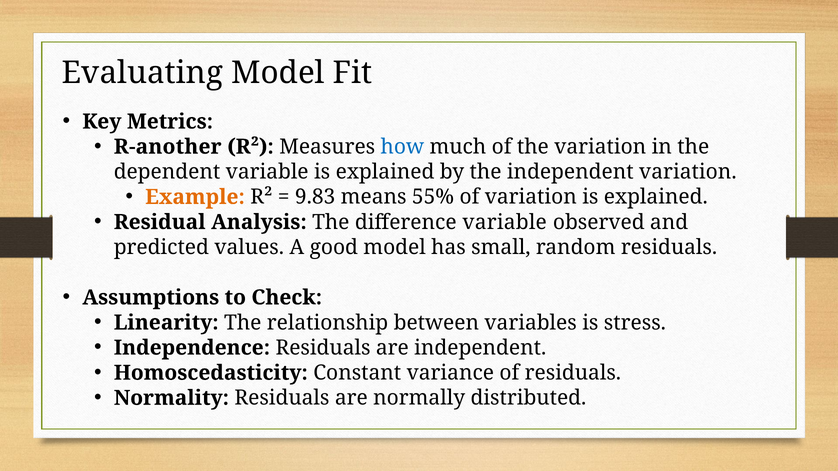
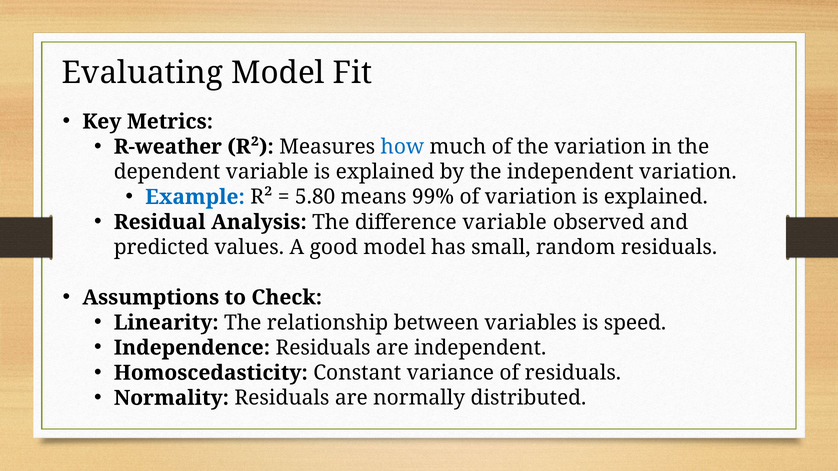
R-another: R-another -> R-weather
Example colour: orange -> blue
9.83: 9.83 -> 5.80
55%: 55% -> 99%
stress: stress -> speed
